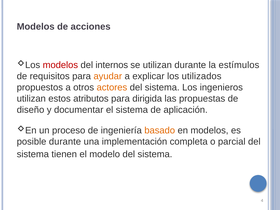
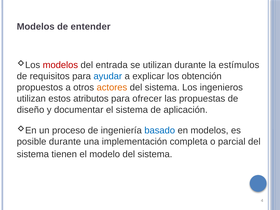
acciones: acciones -> entender
internos: internos -> entrada
ayudar colour: orange -> blue
utilizados: utilizados -> obtención
dirigida: dirigida -> ofrecer
basado colour: orange -> blue
